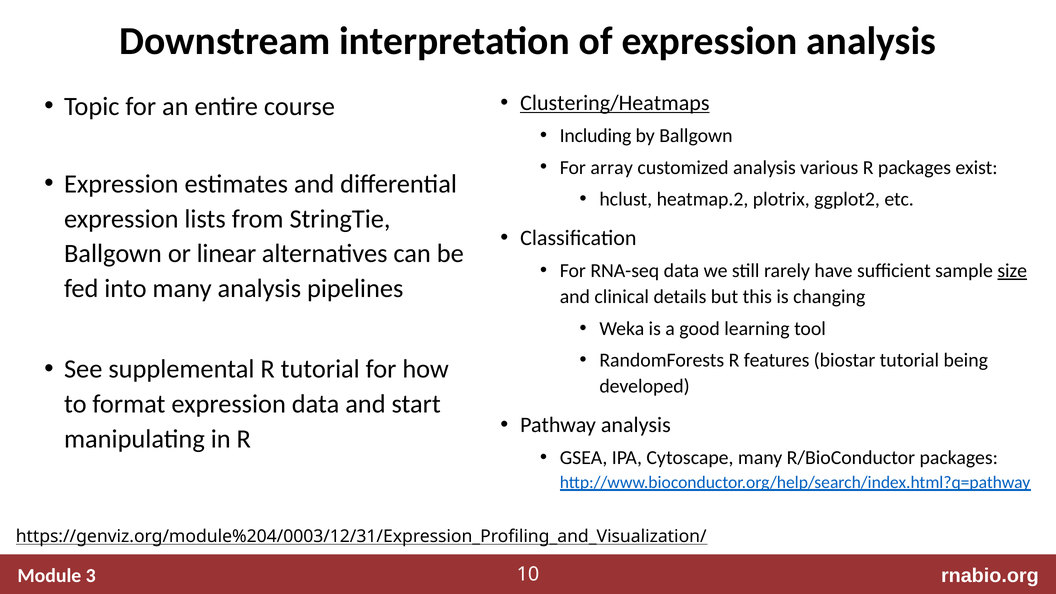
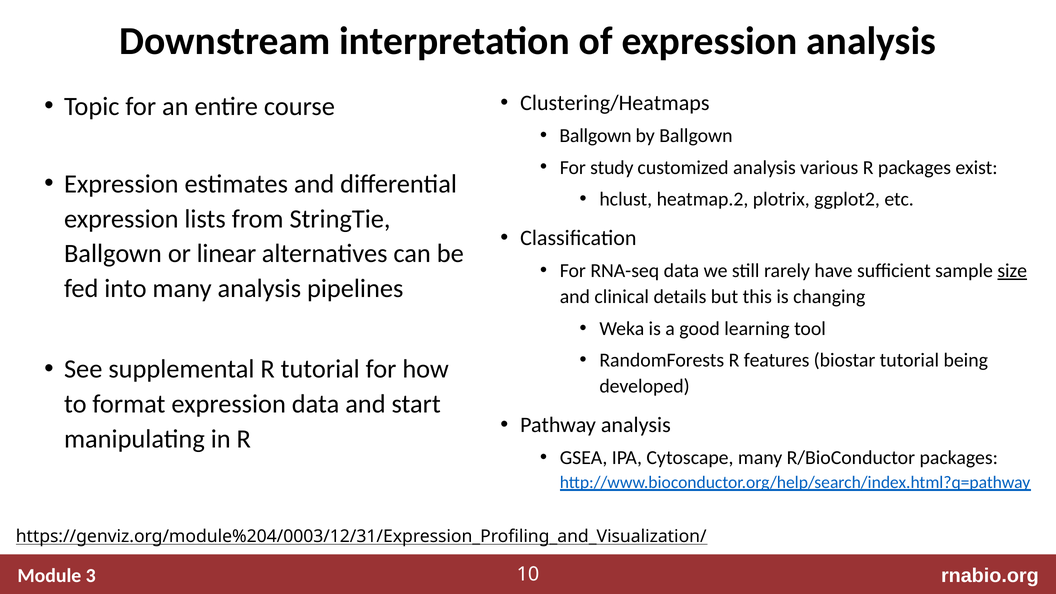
Clustering/Heatmaps underline: present -> none
Including at (596, 136): Including -> Ballgown
array: array -> study
